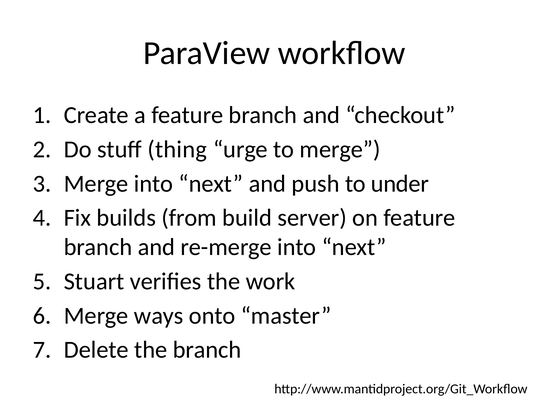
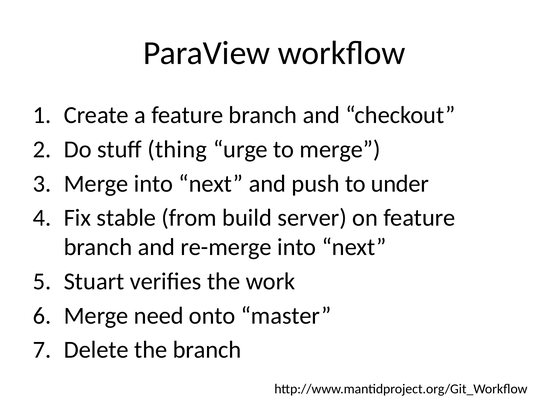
builds: builds -> stable
ways: ways -> need
